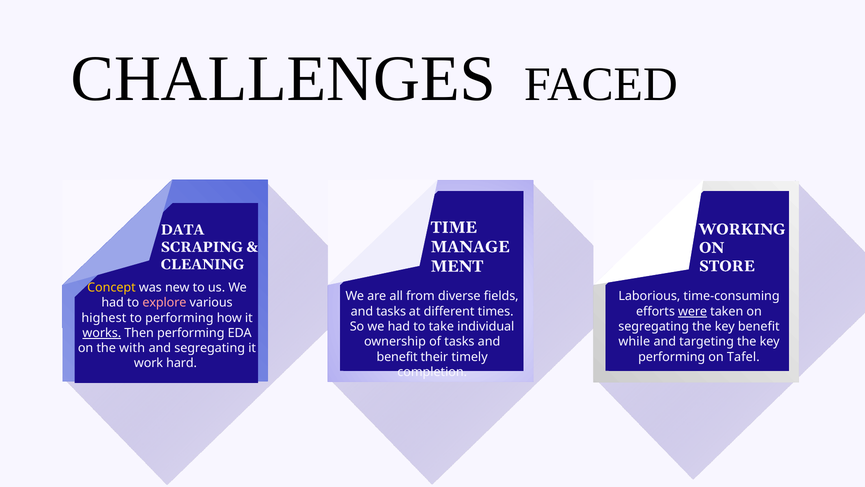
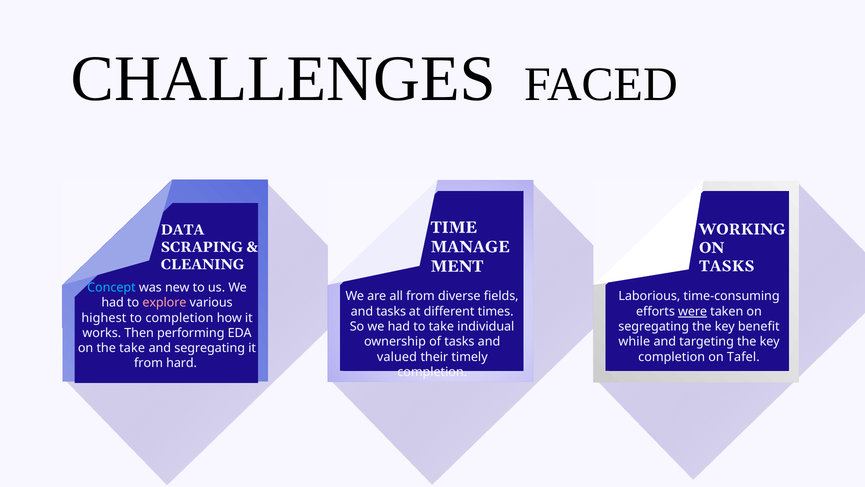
STORE at (727, 266): STORE -> TASKS
Concept colour: yellow -> light blue
to performing: performing -> completion
works underline: present -> none
the with: with -> take
benefit at (397, 357): benefit -> valued
performing at (672, 357): performing -> completion
work at (149, 363): work -> from
